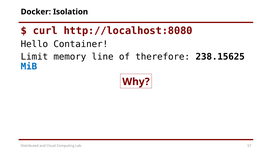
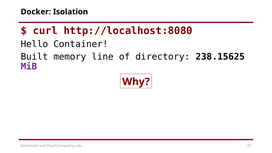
Limit: Limit -> Built
therefore: therefore -> directory
MiB colour: blue -> purple
